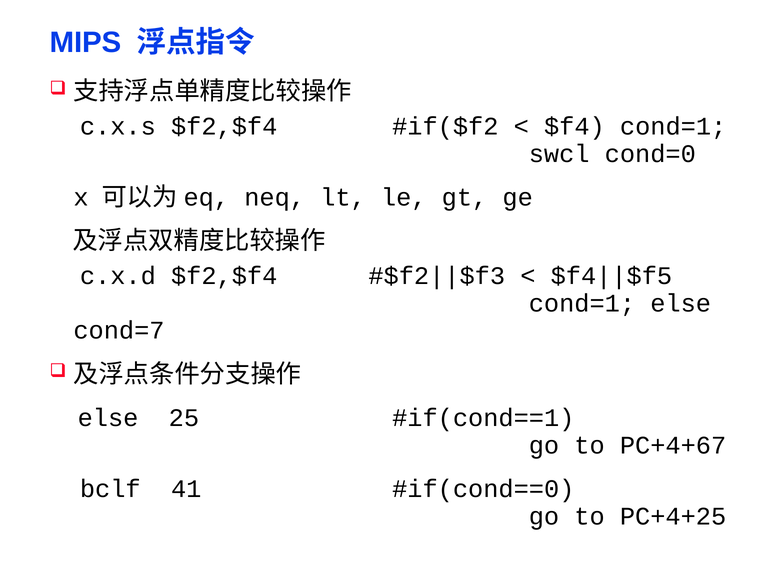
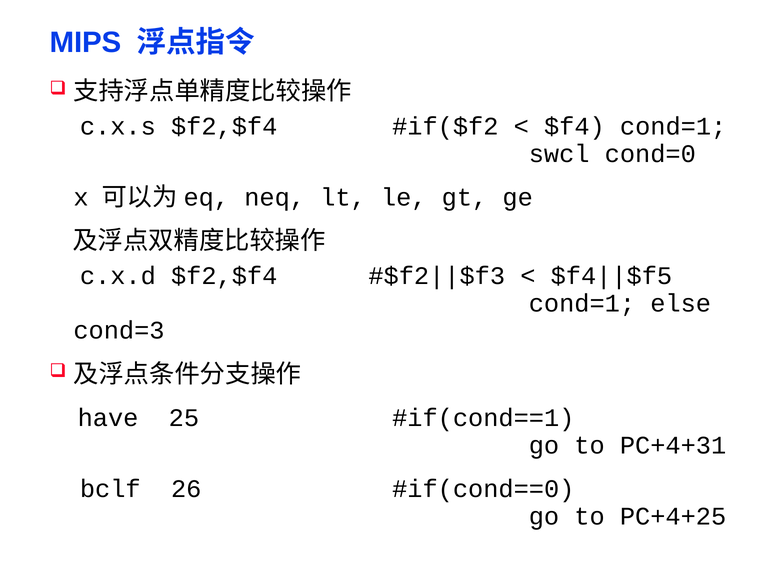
cond=7: cond=7 -> cond=3
else at (108, 418): else -> have
PC+4+67: PC+4+67 -> PC+4+31
41: 41 -> 26
